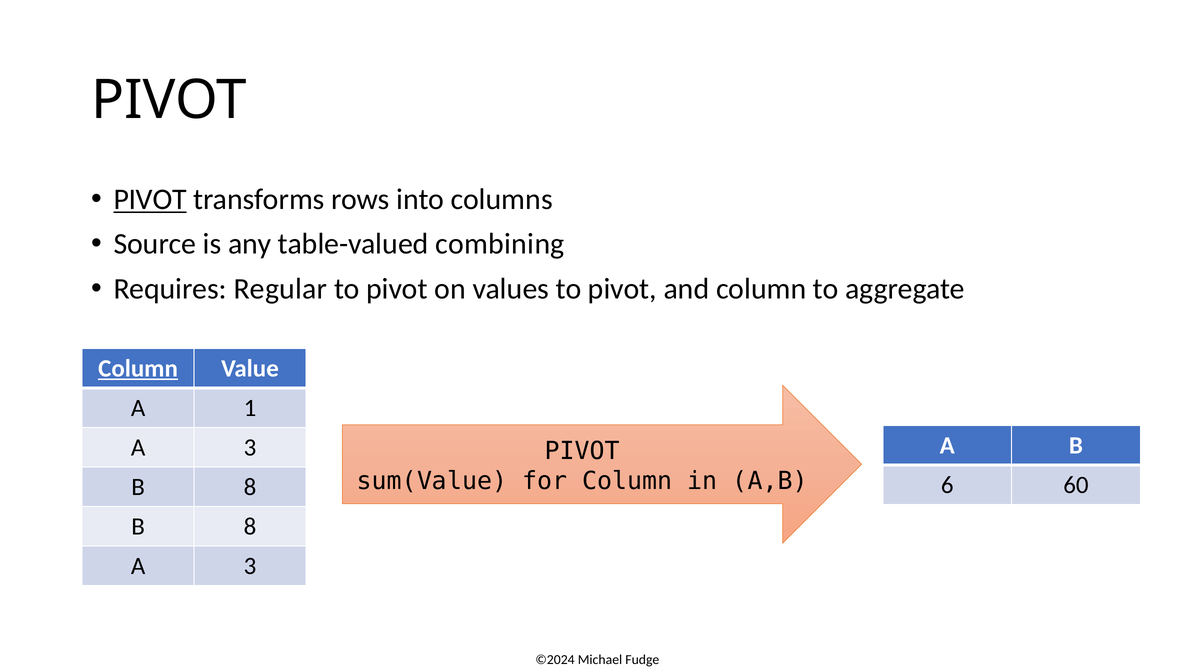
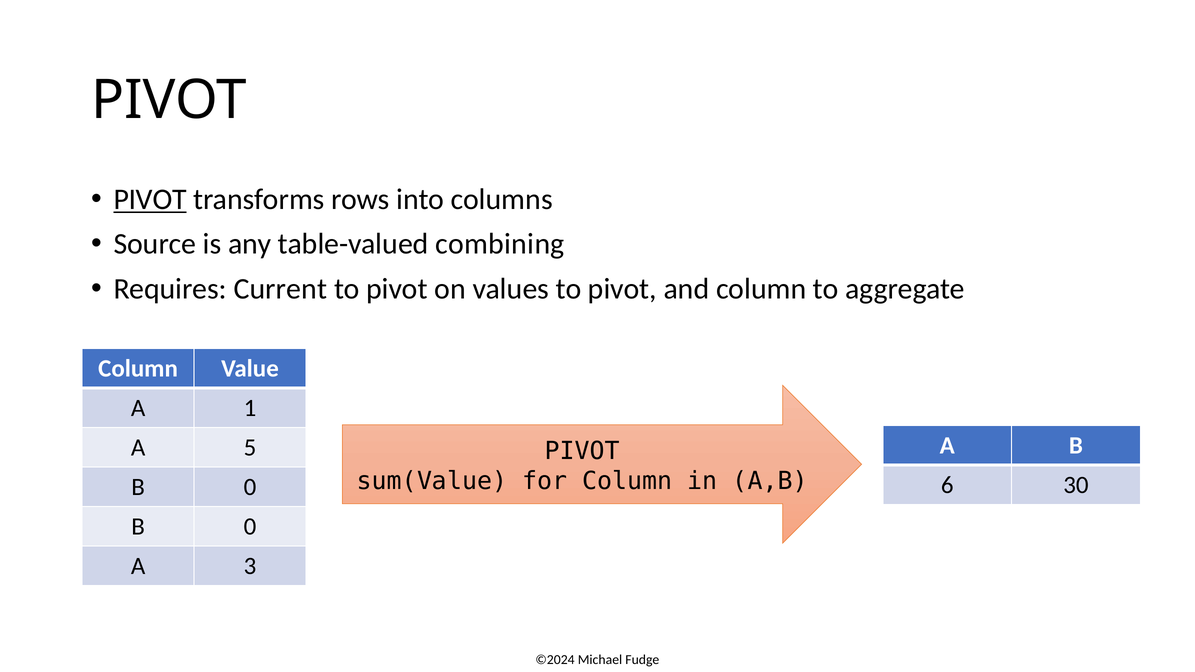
Regular: Regular -> Current
Column at (138, 369) underline: present -> none
3 at (250, 448): 3 -> 5
60: 60 -> 30
8 at (250, 487): 8 -> 0
8 at (250, 527): 8 -> 0
